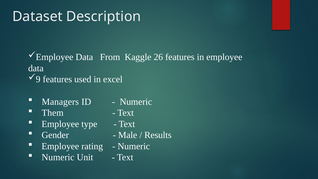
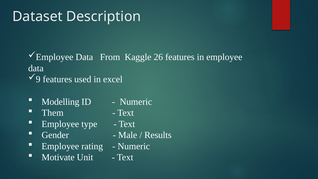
Managers: Managers -> Modelling
Numeric at (58, 157): Numeric -> Motivate
